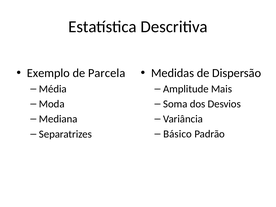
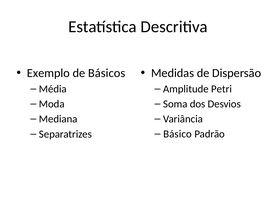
Parcela: Parcela -> Básicos
Mais: Mais -> Petri
